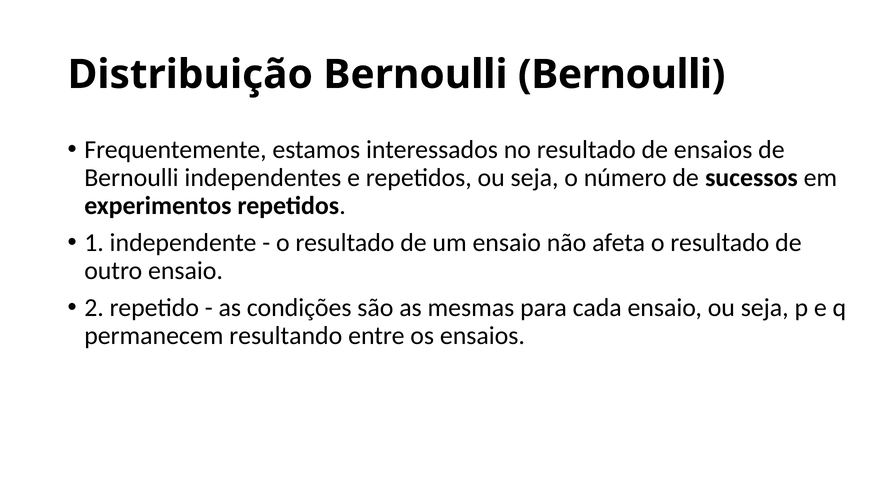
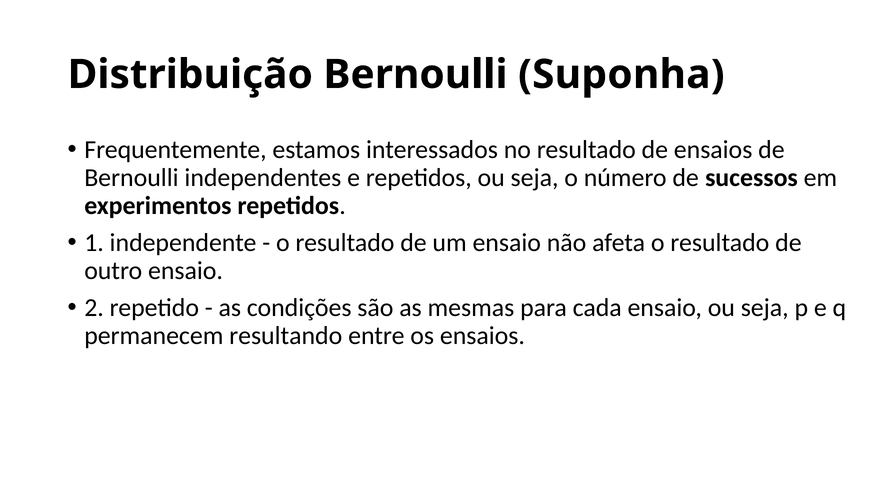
Bernoulli Bernoulli: Bernoulli -> Suponha
